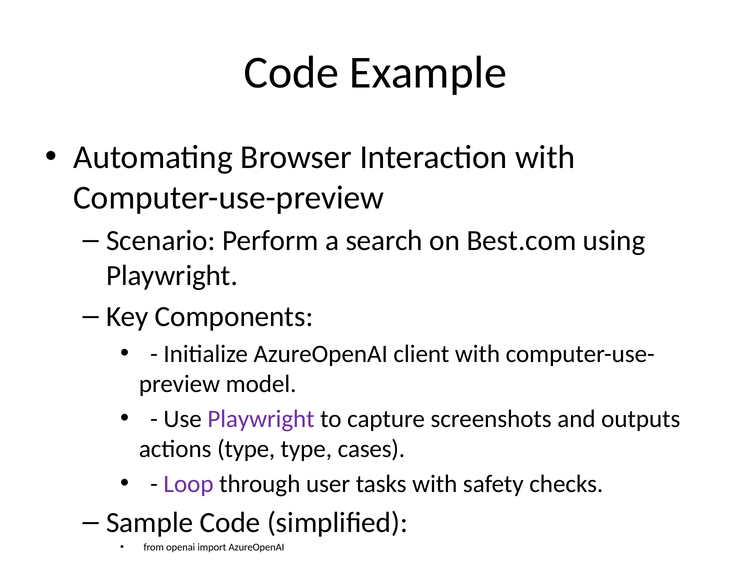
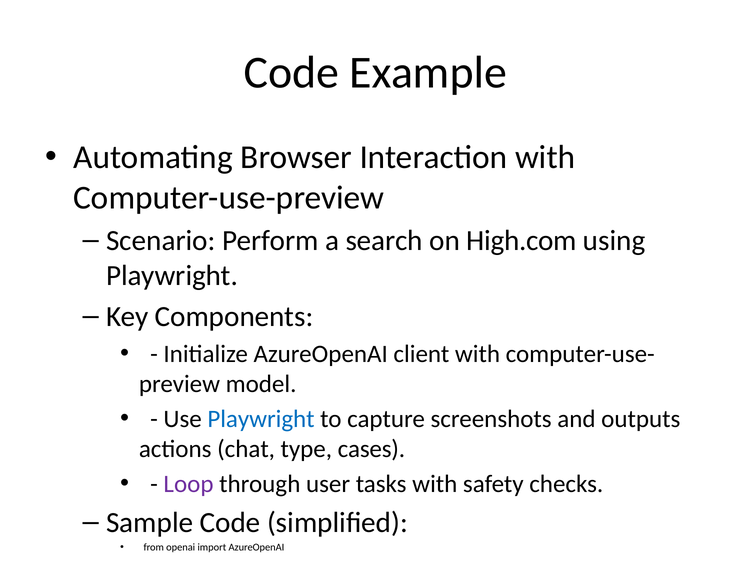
Best.com: Best.com -> High.com
Playwright at (261, 419) colour: purple -> blue
actions type: type -> chat
